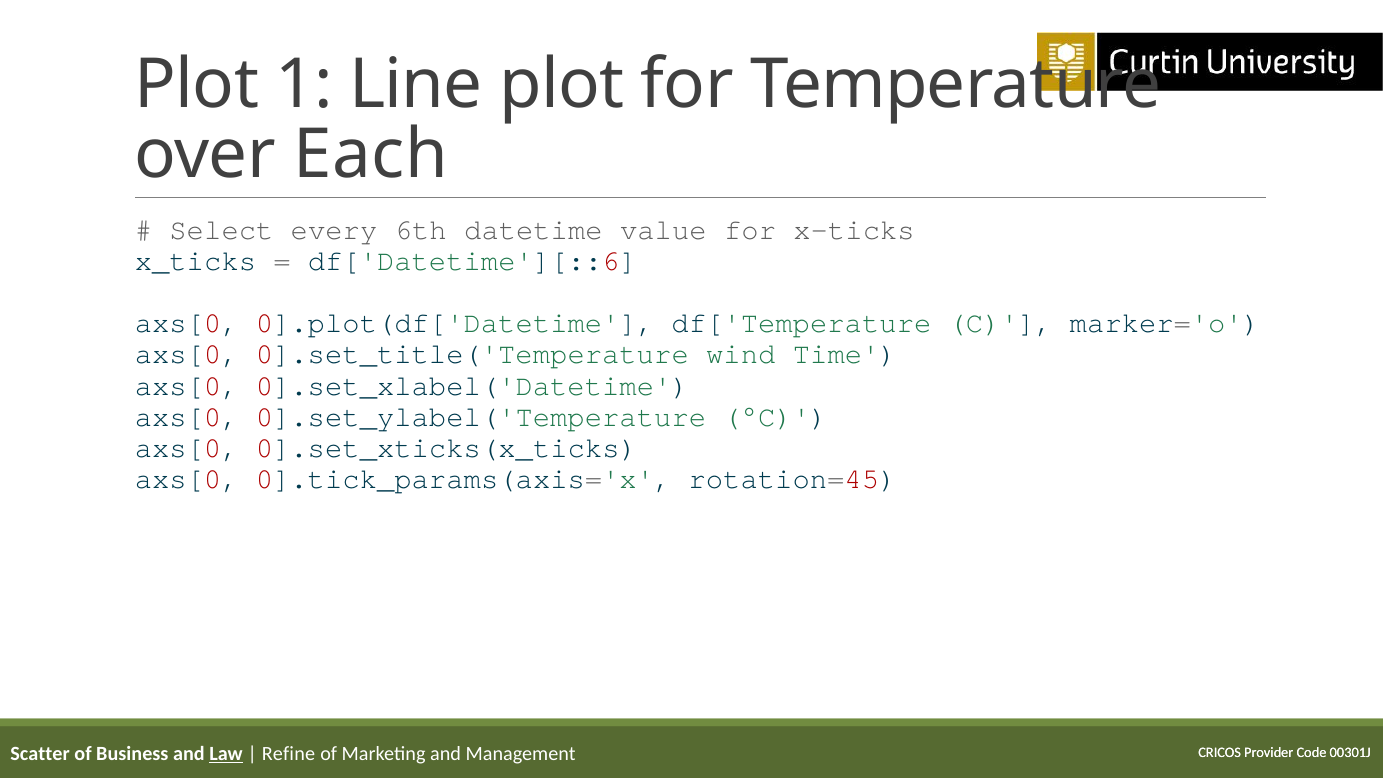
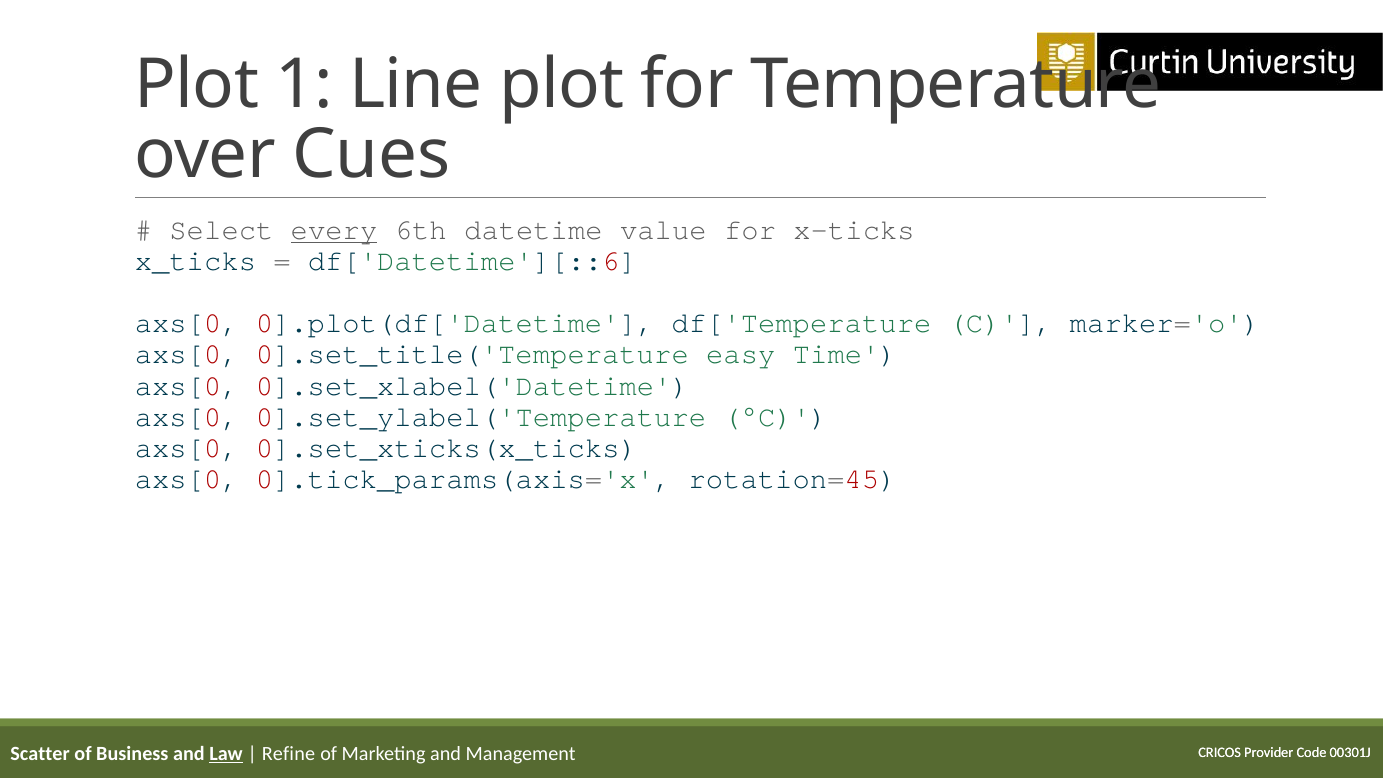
Each: Each -> Cues
every underline: none -> present
wind: wind -> easy
